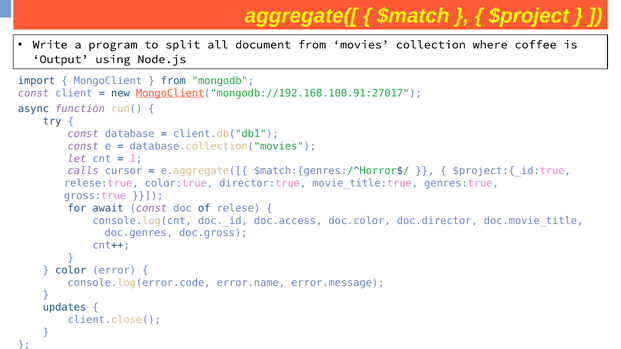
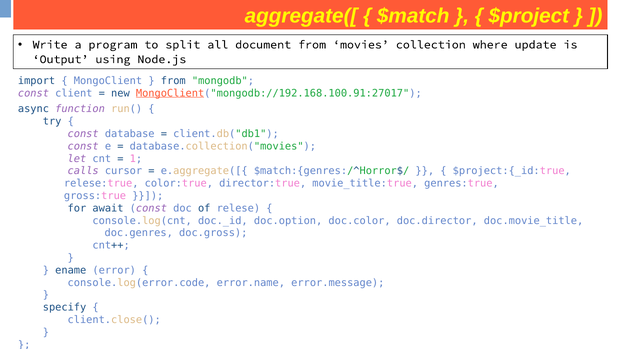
coffee: coffee -> update
doc.access: doc.access -> doc.option
color: color -> ename
updates: updates -> specify
